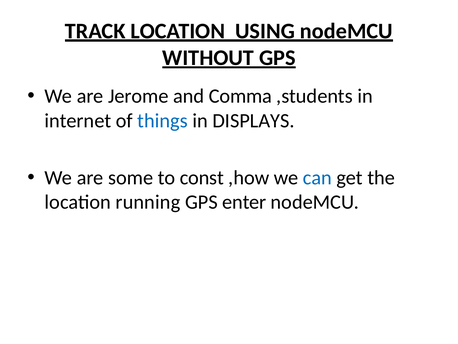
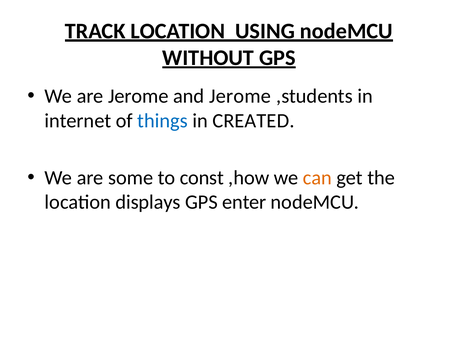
and Comma: Comma -> Jerome
DISPLAYS: DISPLAYS -> CREATED
can colour: blue -> orange
running: running -> displays
